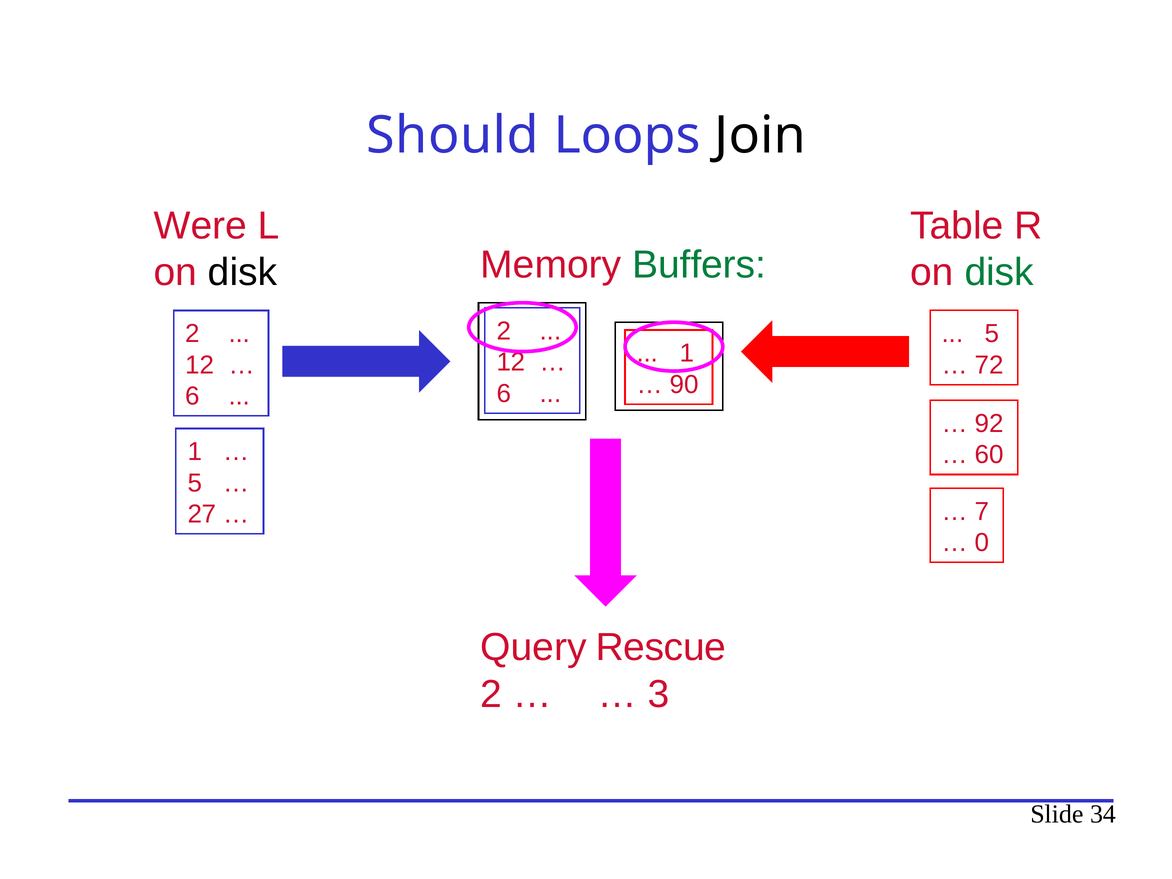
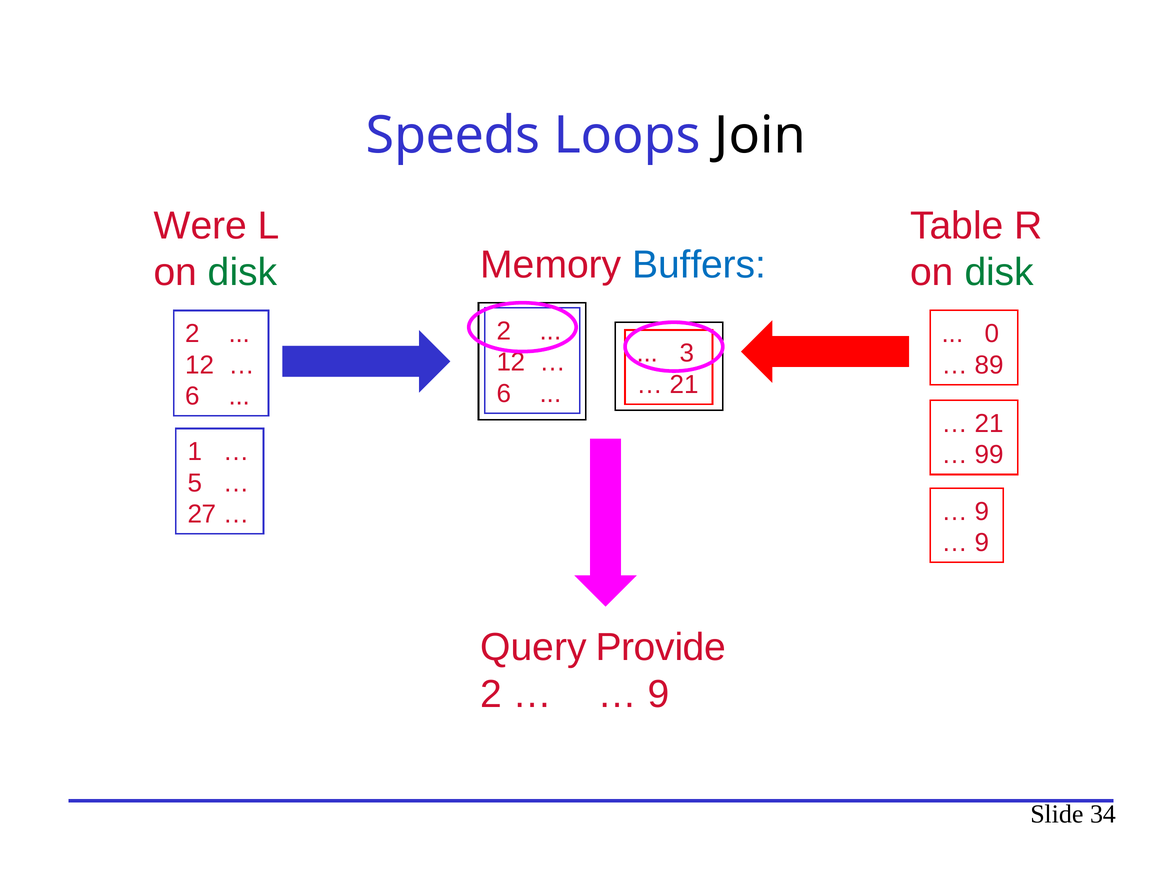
Should: Should -> Speeds
Buffers colour: green -> blue
disk at (243, 273) colour: black -> green
5 at (992, 334): 5 -> 0
1 at (687, 353): 1 -> 3
72: 72 -> 89
90 at (684, 385): 90 -> 21
92 at (989, 424): 92 -> 21
60: 60 -> 99
7 at (982, 512): 7 -> 9
0 at (982, 543): 0 -> 9
Rescue: Rescue -> Provide
3 at (658, 694): 3 -> 9
